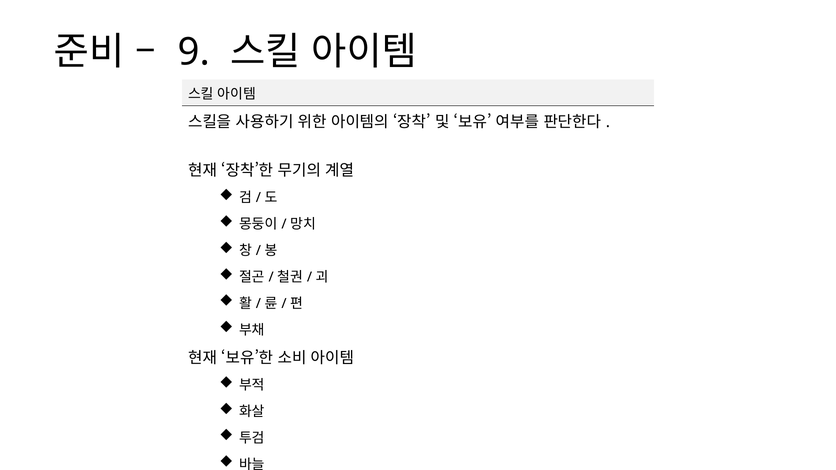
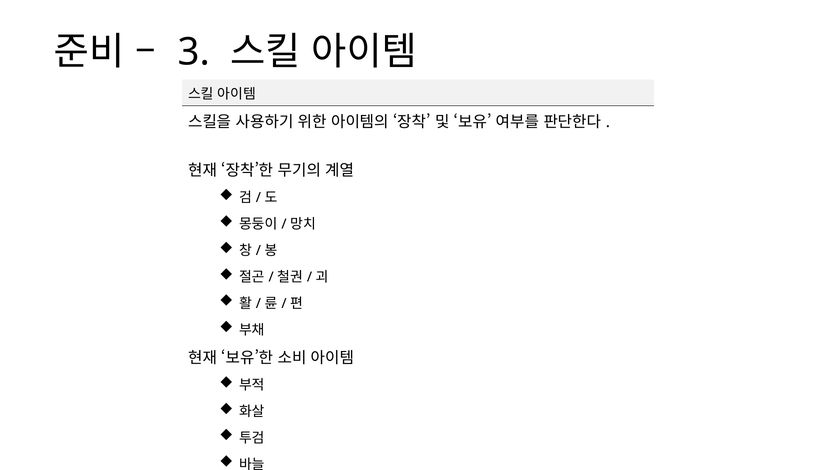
9: 9 -> 3
